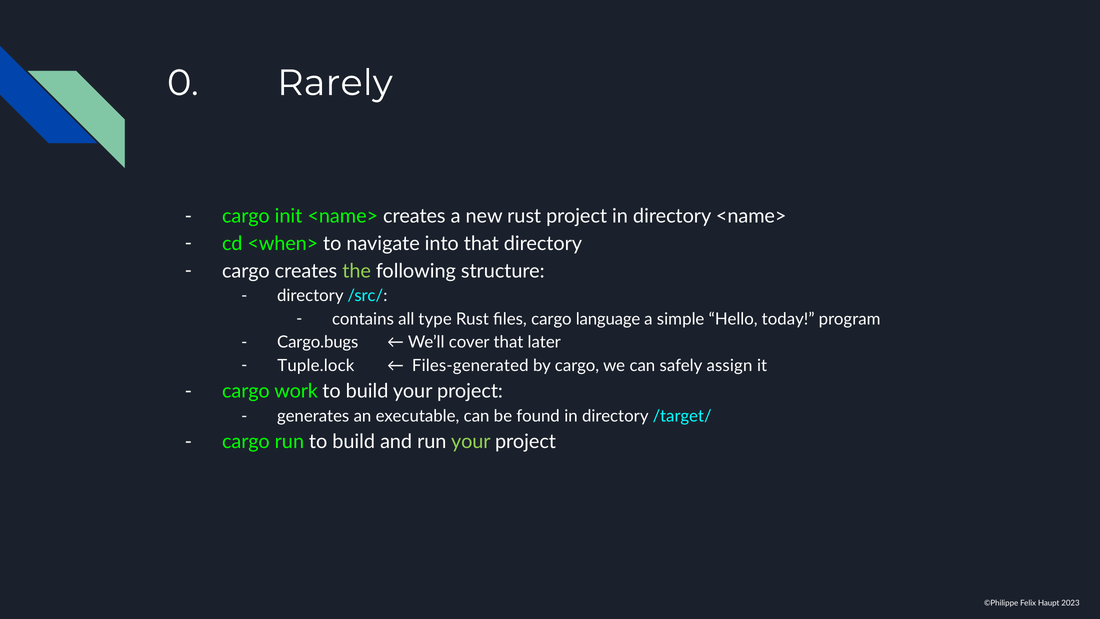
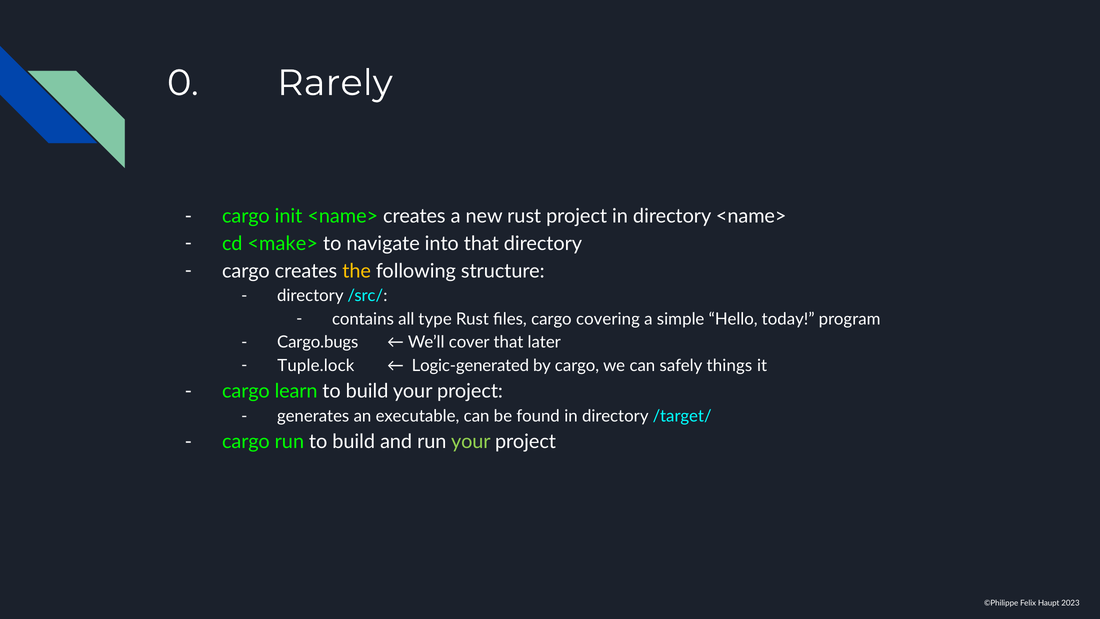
<when>: <when> -> <make>
the colour: light green -> yellow
language: language -> covering
Files-generated: Files-generated -> Logic-generated
assign: assign -> things
work: work -> learn
